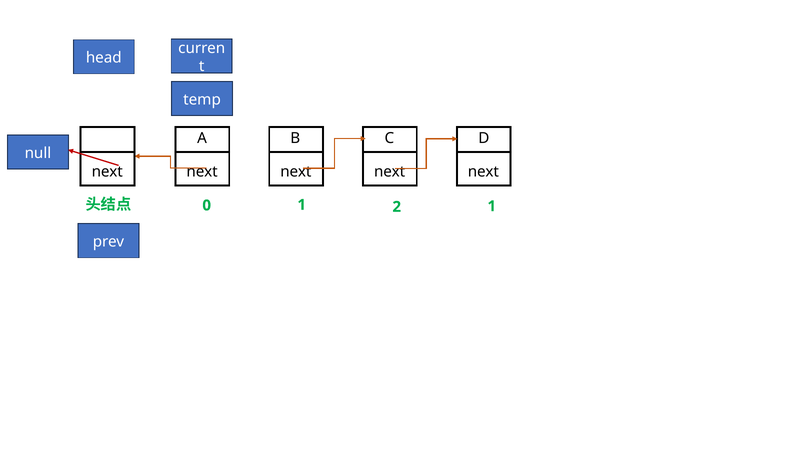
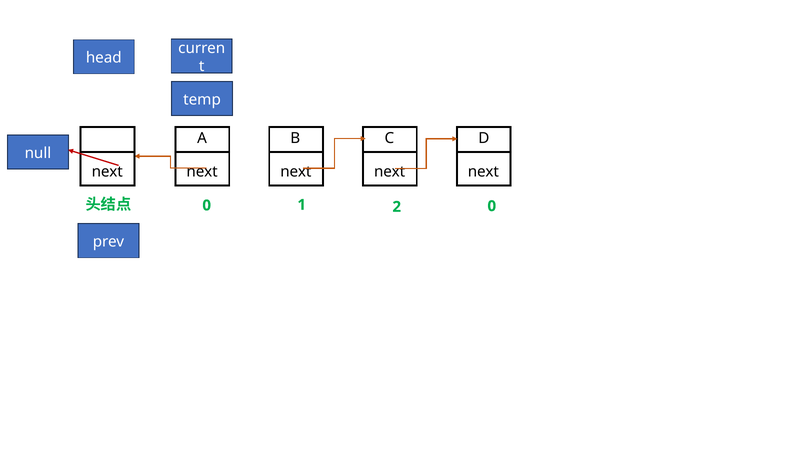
0 1: 1 -> 0
